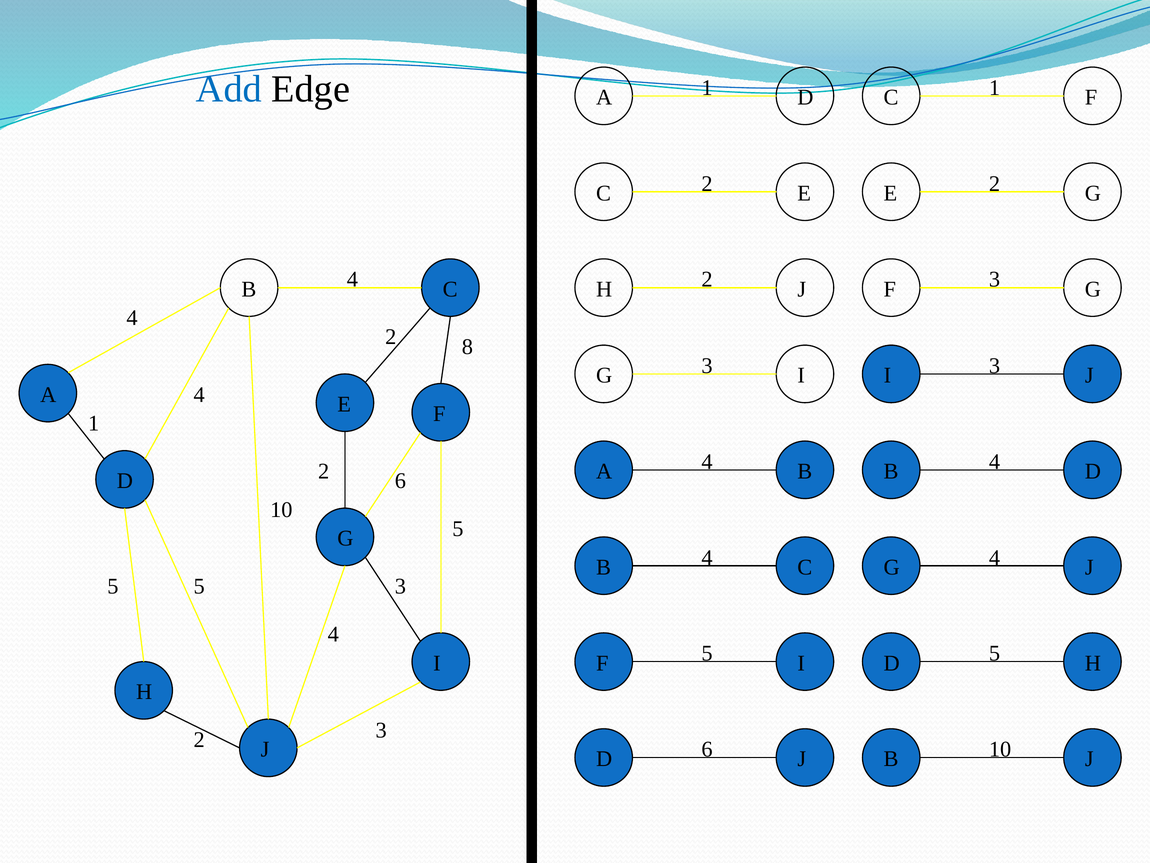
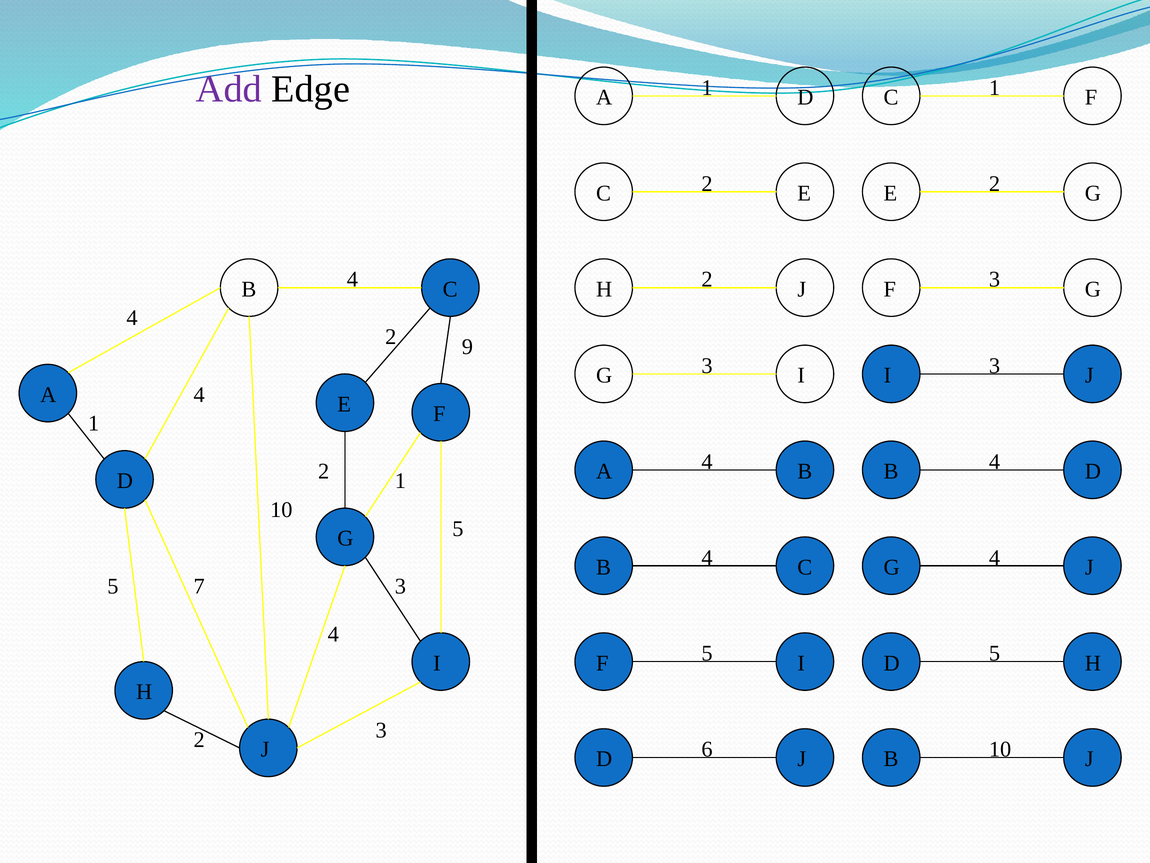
Add colour: blue -> purple
8: 8 -> 9
6 at (400, 481): 6 -> 1
5 5: 5 -> 7
